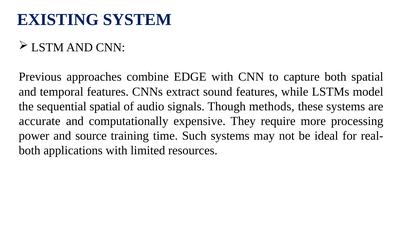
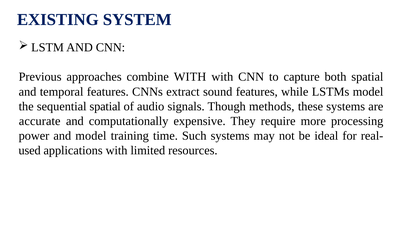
combine EDGE: EDGE -> WITH
and source: source -> model
both at (30, 150): both -> used
